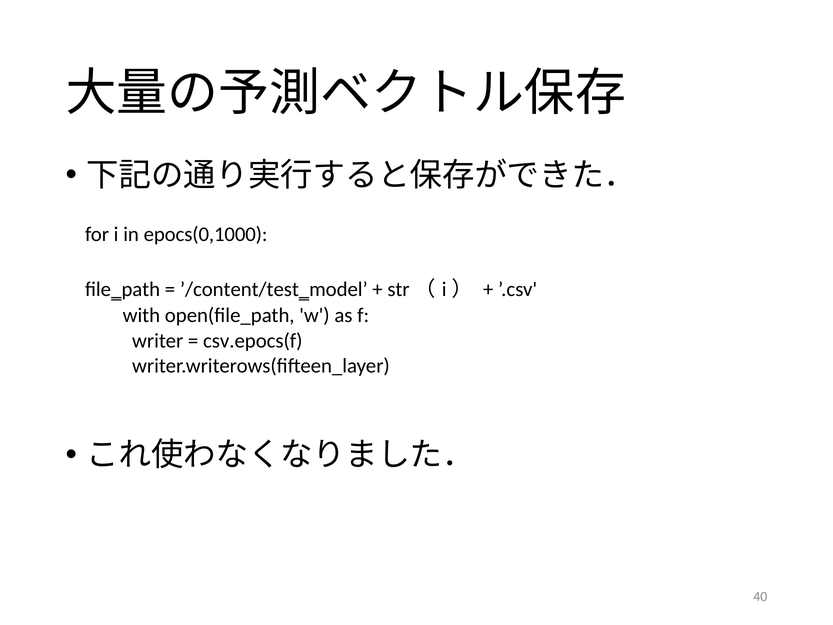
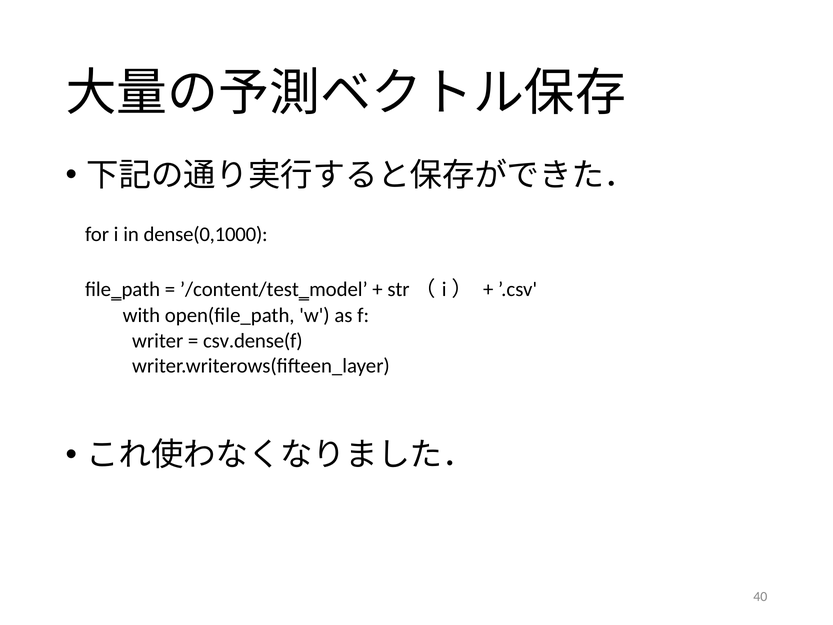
epocs(0,1000: epocs(0,1000 -> dense(0,1000
csv.epocs(f: csv.epocs(f -> csv.dense(f
